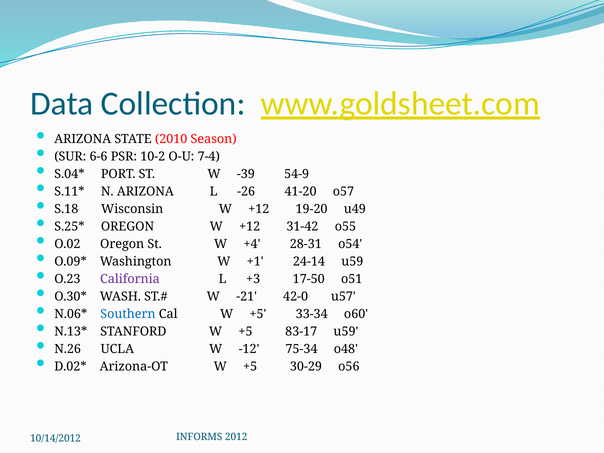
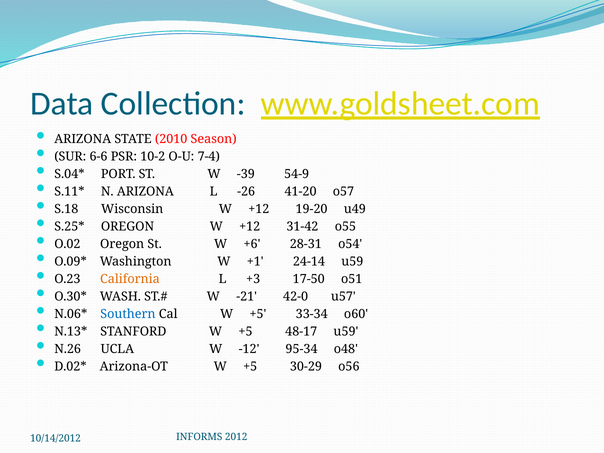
+4: +4 -> +6
California colour: purple -> orange
83-17: 83-17 -> 48-17
75-34: 75-34 -> 95-34
